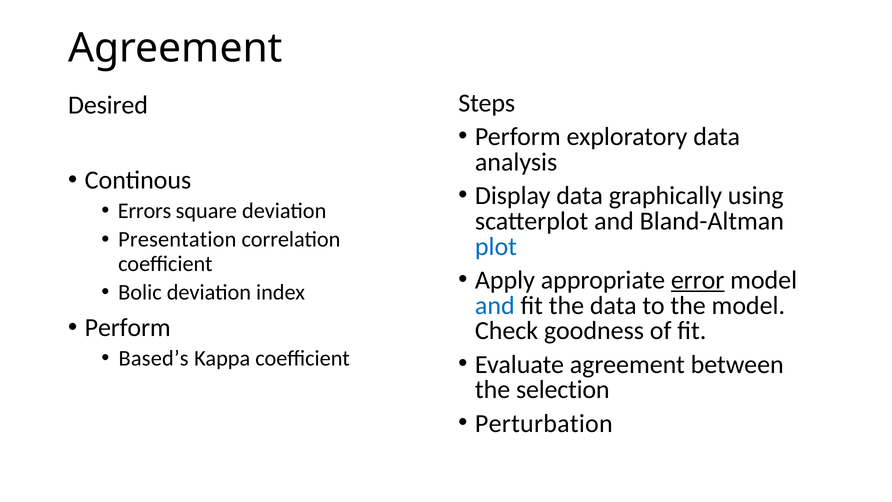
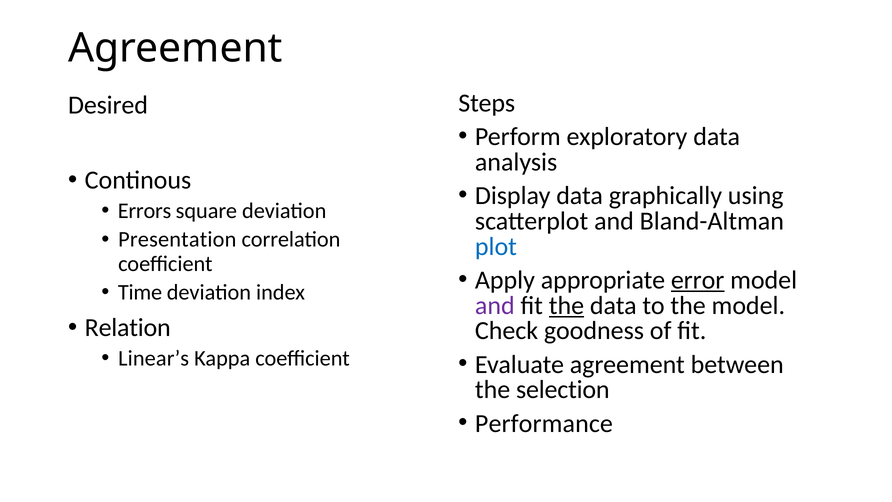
Bolic: Bolic -> Time
and at (495, 305) colour: blue -> purple
the at (566, 305) underline: none -> present
Perform at (128, 328): Perform -> Relation
Based’s: Based’s -> Linear’s
Perturbation: Perturbation -> Performance
